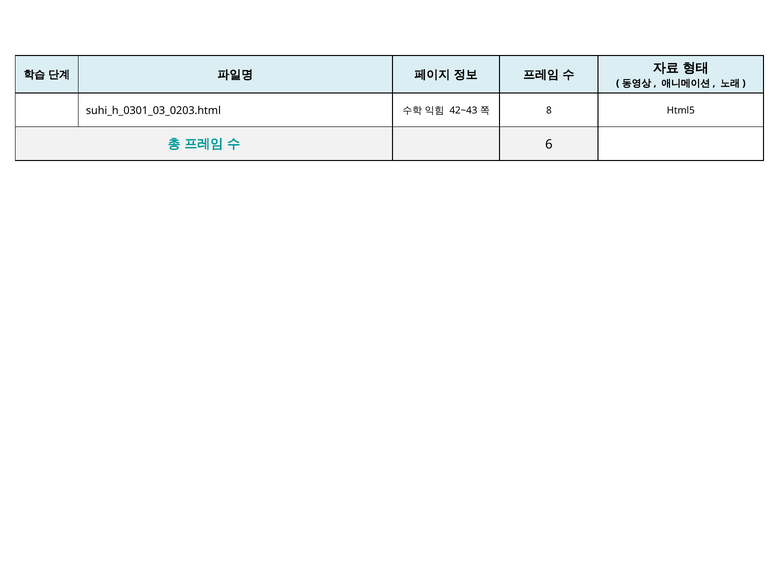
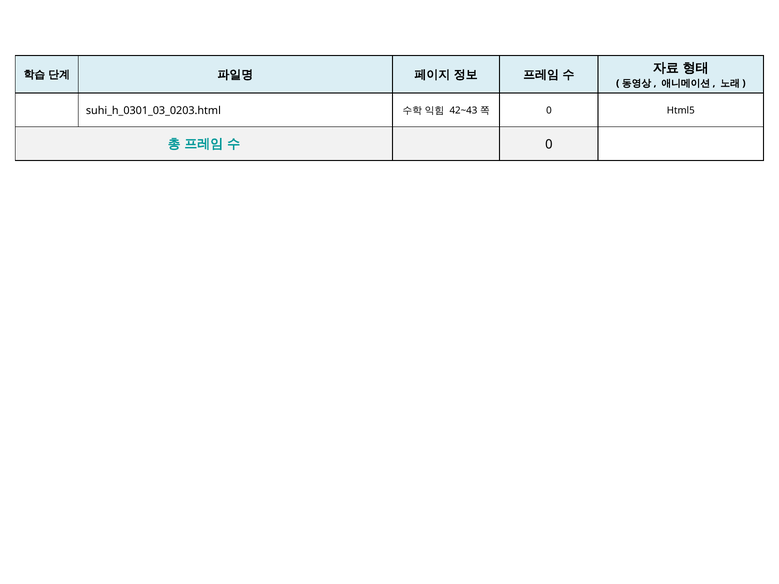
8 at (549, 111): 8 -> 0
6 at (549, 144): 6 -> 0
